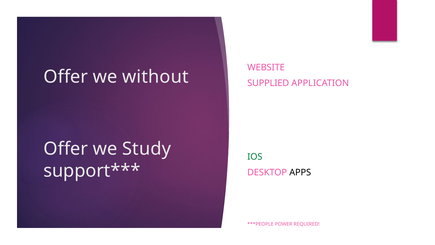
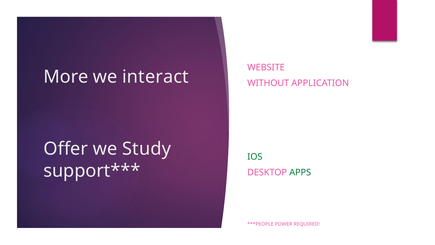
Offer at (66, 77): Offer -> More
without: without -> interact
SUPPLIED: SUPPLIED -> WITHOUT
APPS colour: black -> green
